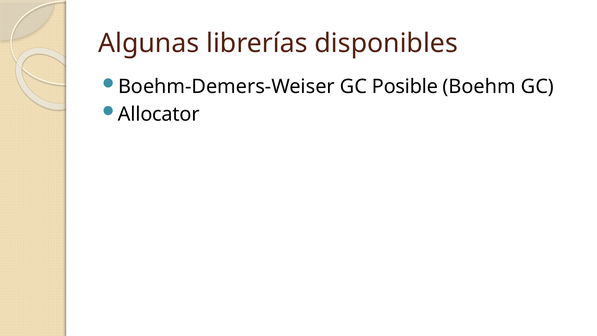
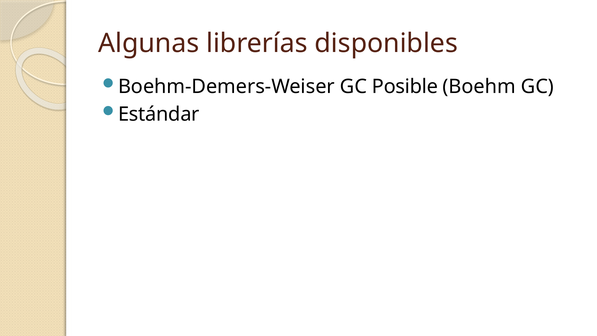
Allocator: Allocator -> Estándar
